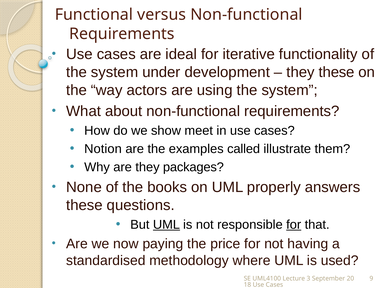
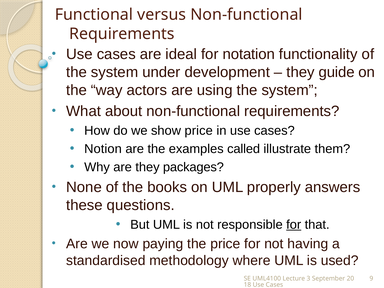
iterative: iterative -> notation
they these: these -> guide
show meet: meet -> price
UML at (166, 225) underline: present -> none
